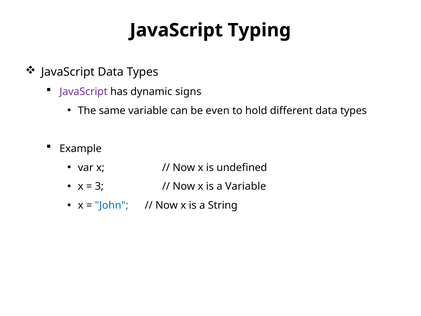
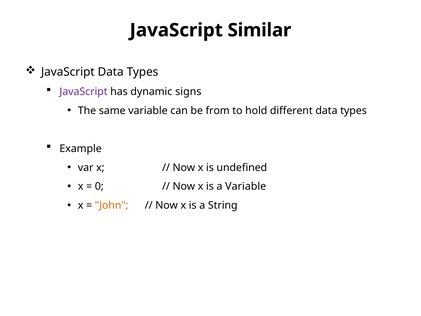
Typing: Typing -> Similar
even: even -> from
3: 3 -> 0
John colour: blue -> orange
